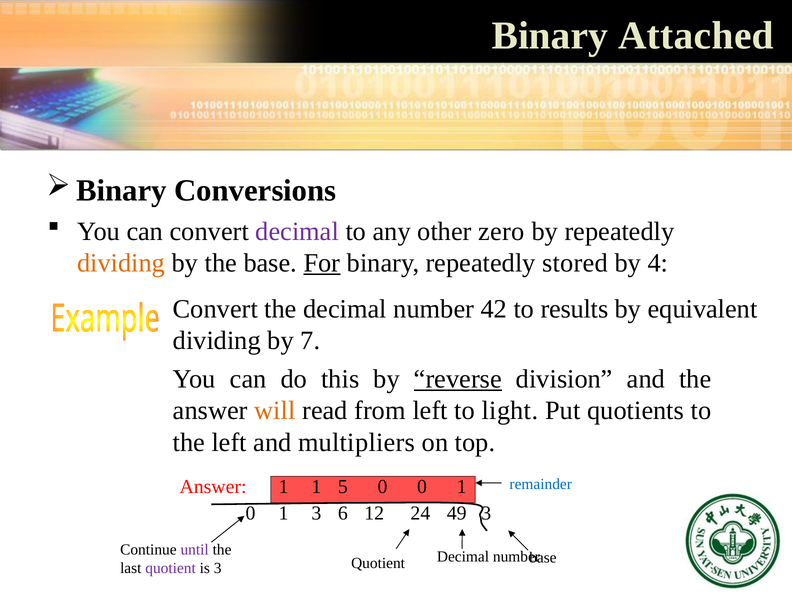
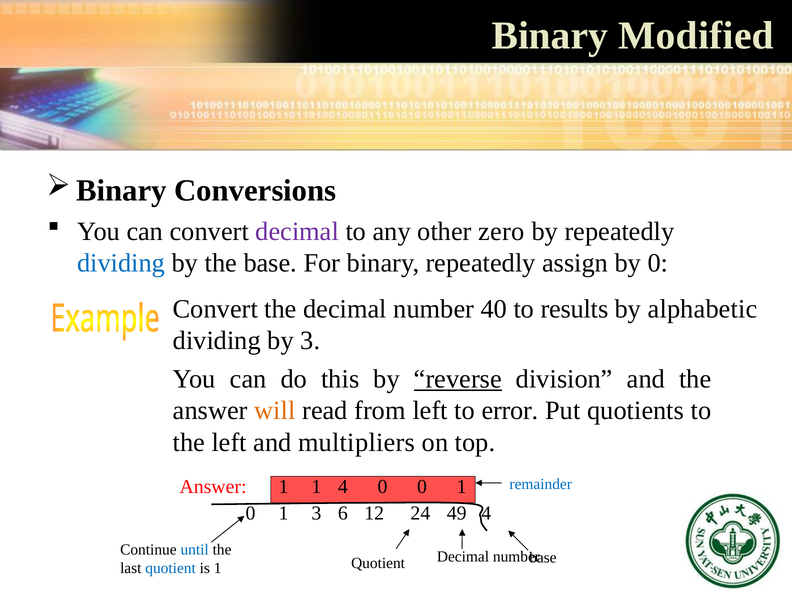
Attached: Attached -> Modified
dividing at (121, 263) colour: orange -> blue
For underline: present -> none
stored: stored -> assign
by 4: 4 -> 0
42: 42 -> 40
equivalent: equivalent -> alphabetic
by 7: 7 -> 3
light: light -> error
1 5: 5 -> 4
49 3: 3 -> 4
until colour: purple -> blue
quotient at (171, 568) colour: purple -> blue
is 3: 3 -> 1
